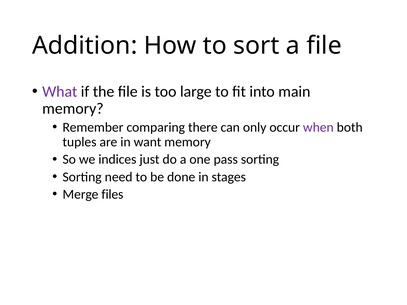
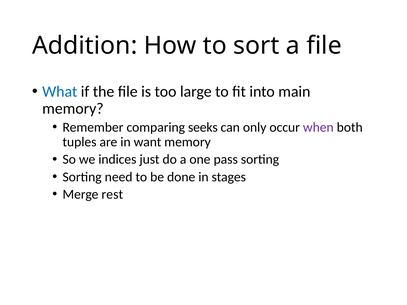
What colour: purple -> blue
there: there -> seeks
files: files -> rest
